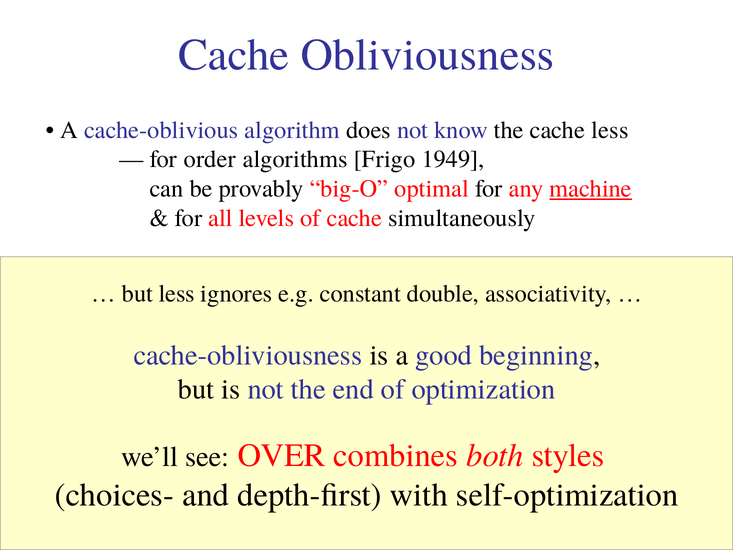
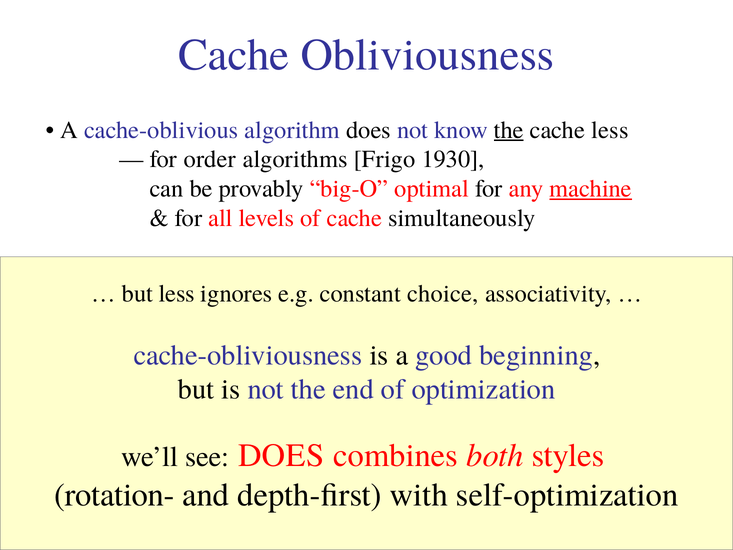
the at (509, 130) underline: none -> present
1949: 1949 -> 1930
double: double -> choice
see OVER: OVER -> DOES
choices-: choices- -> rotation-
